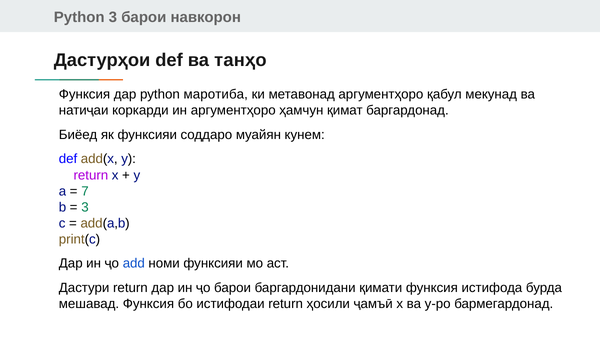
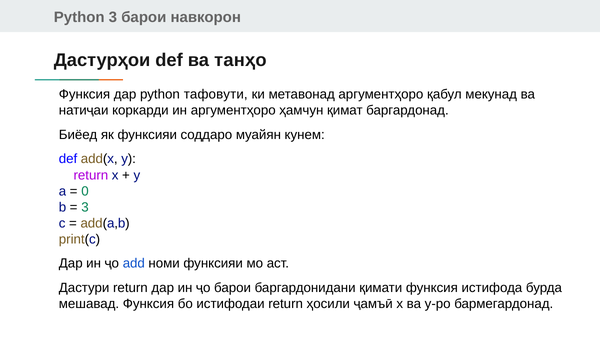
маротиба: маротиба -> тафовути
7: 7 -> 0
